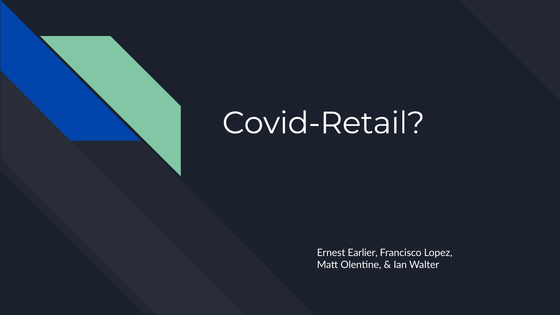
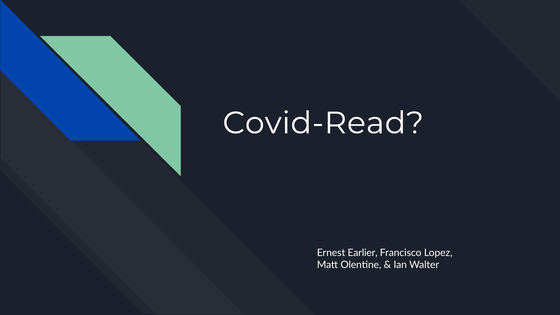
Covid-Retail: Covid-Retail -> Covid-Read
